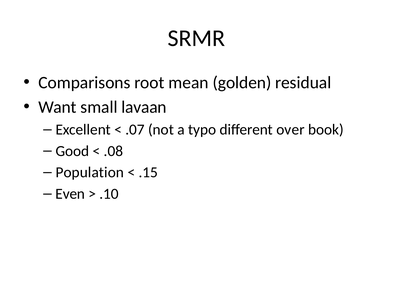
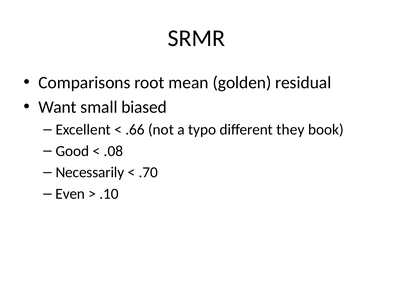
lavaan: lavaan -> biased
.07: .07 -> .66
over: over -> they
Population: Population -> Necessarily
.15: .15 -> .70
